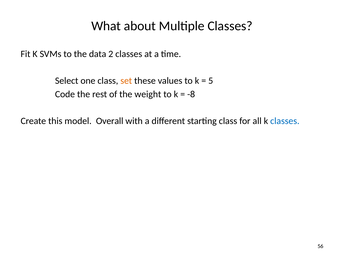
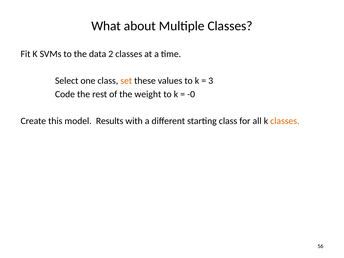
5: 5 -> 3
-8: -8 -> -0
Overall: Overall -> Results
classes at (285, 121) colour: blue -> orange
